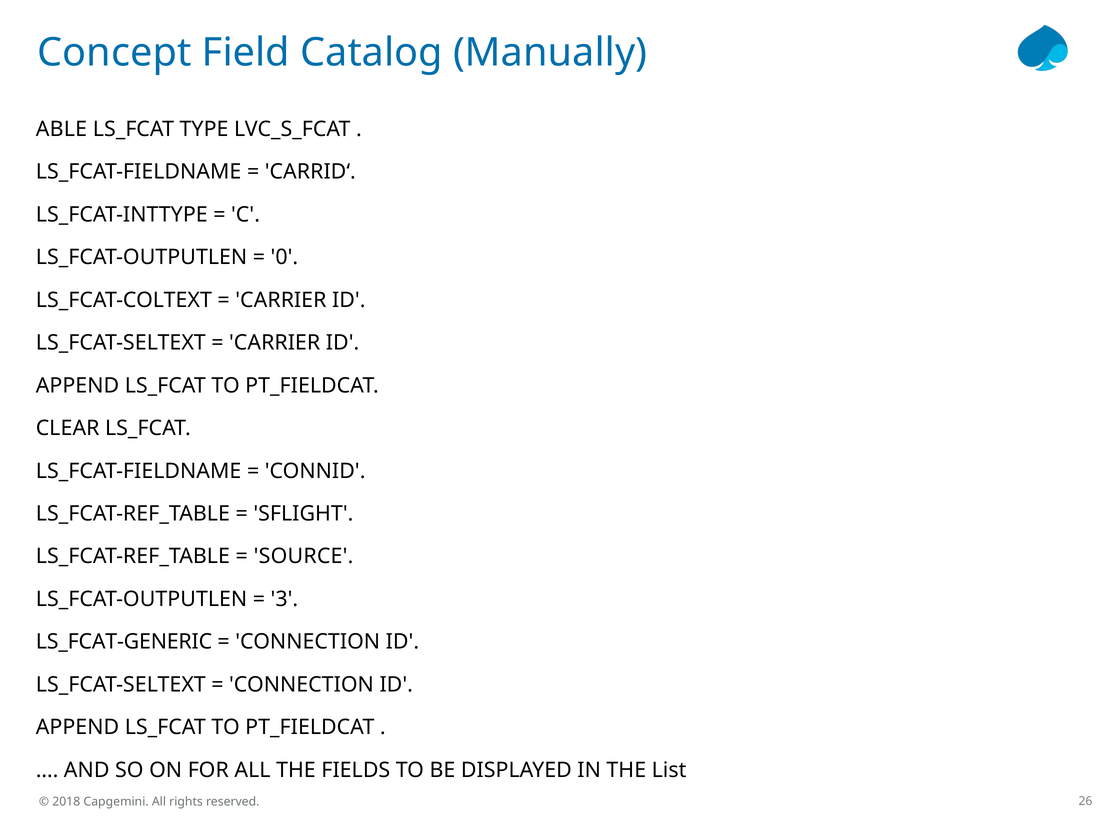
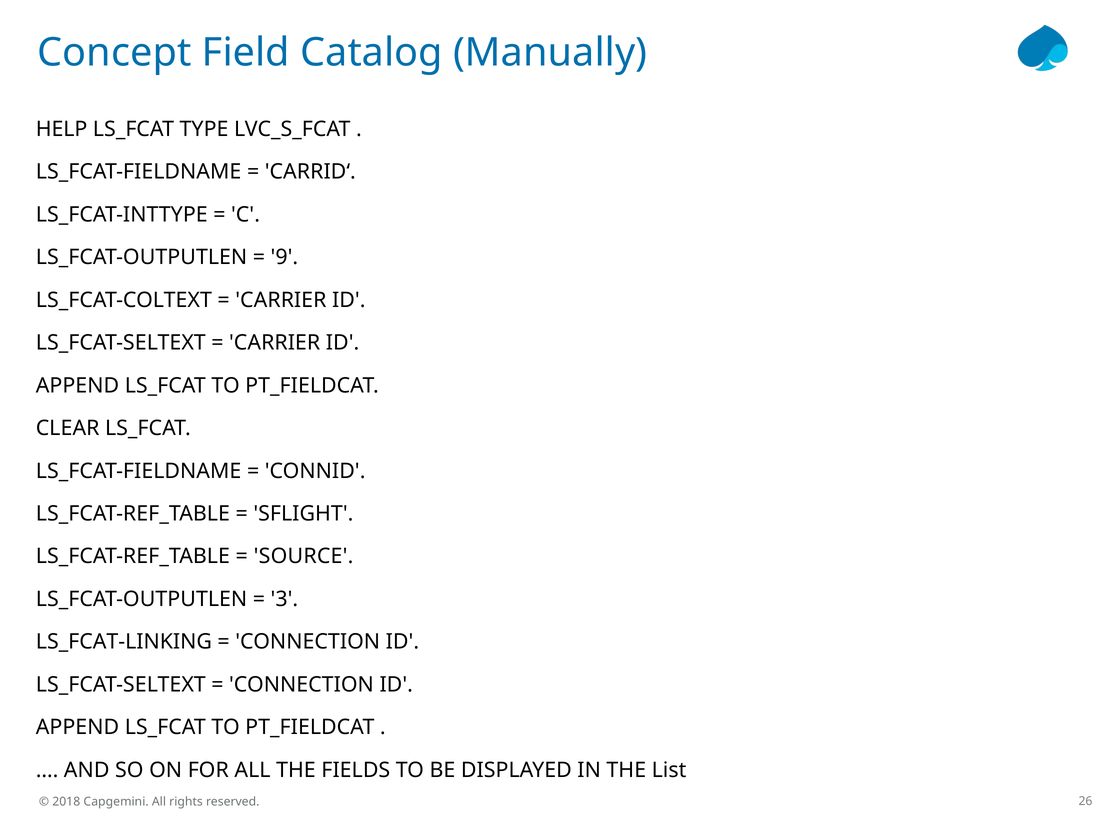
ABLE: ABLE -> HELP
0: 0 -> 9
LS_FCAT-GENERIC: LS_FCAT-GENERIC -> LS_FCAT-LINKING
